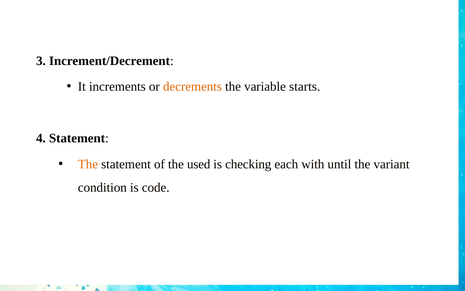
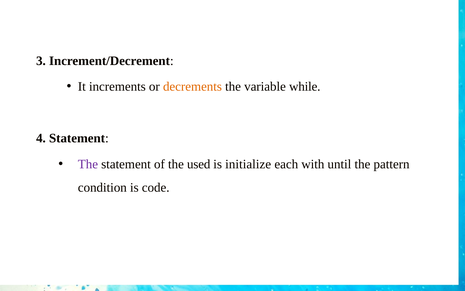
starts: starts -> while
The at (88, 164) colour: orange -> purple
checking: checking -> initialize
variant: variant -> pattern
